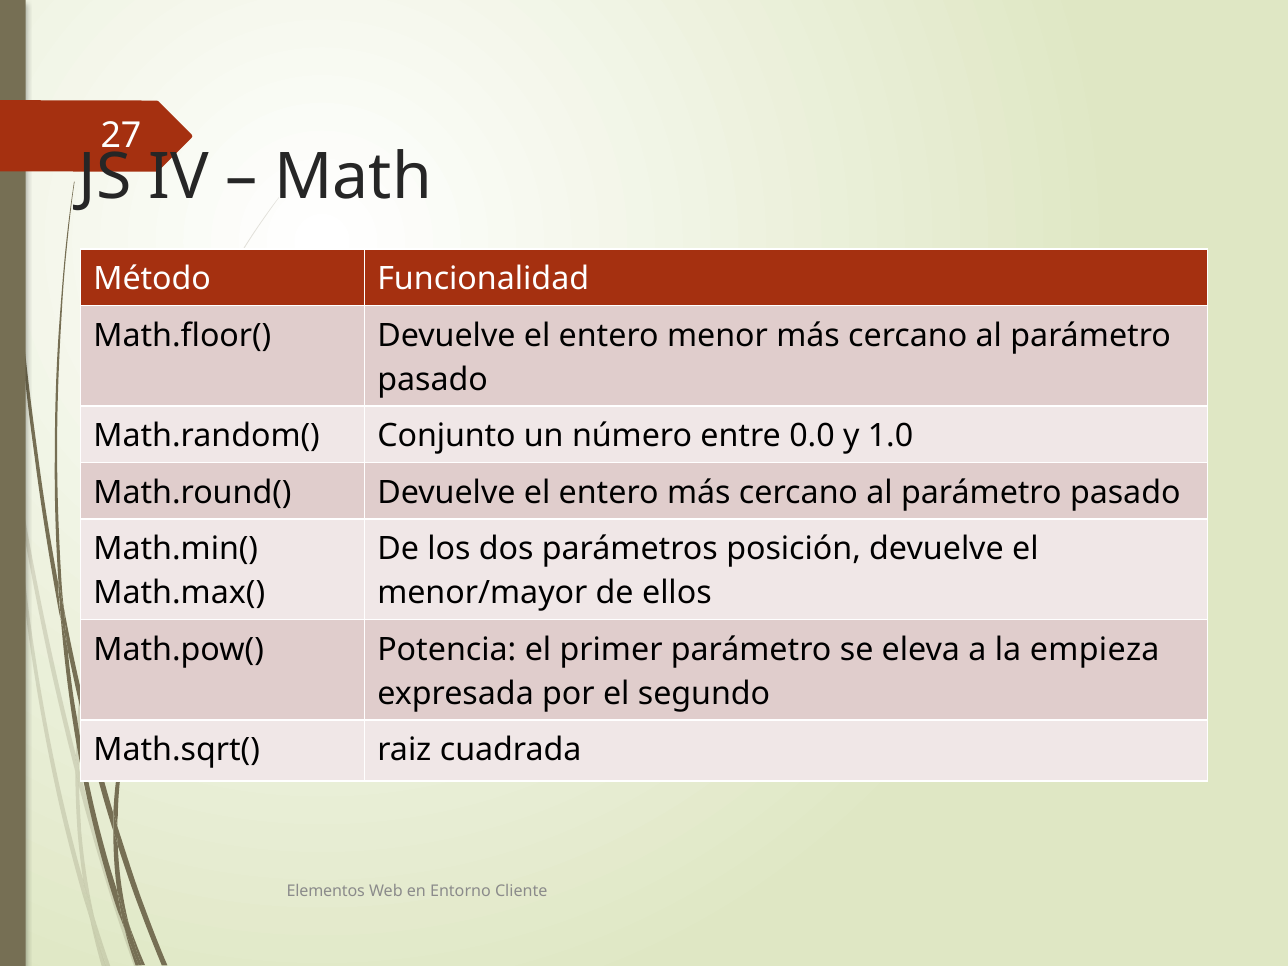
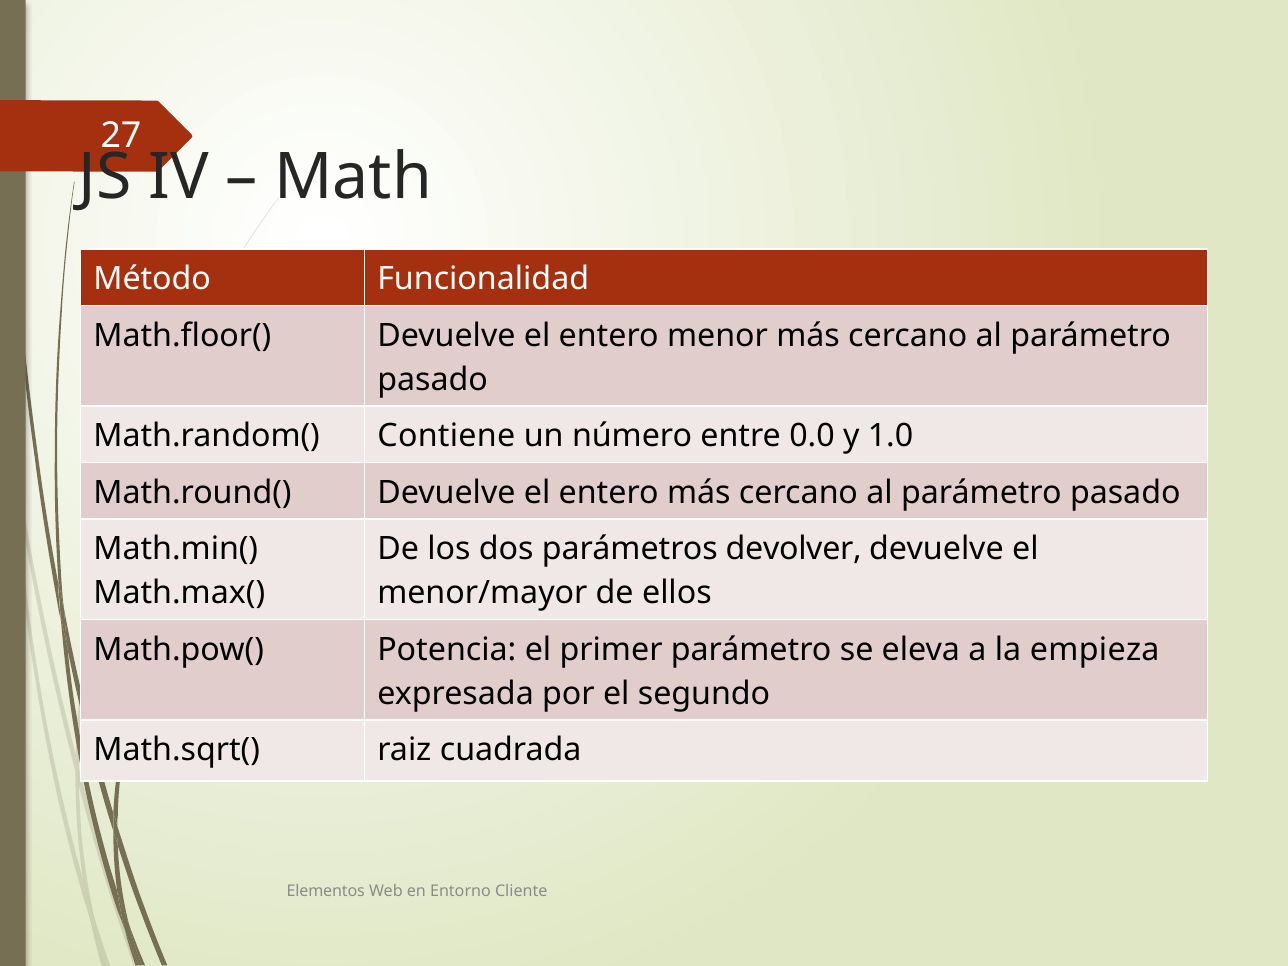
Conjunto: Conjunto -> Contiene
posición: posición -> devolver
